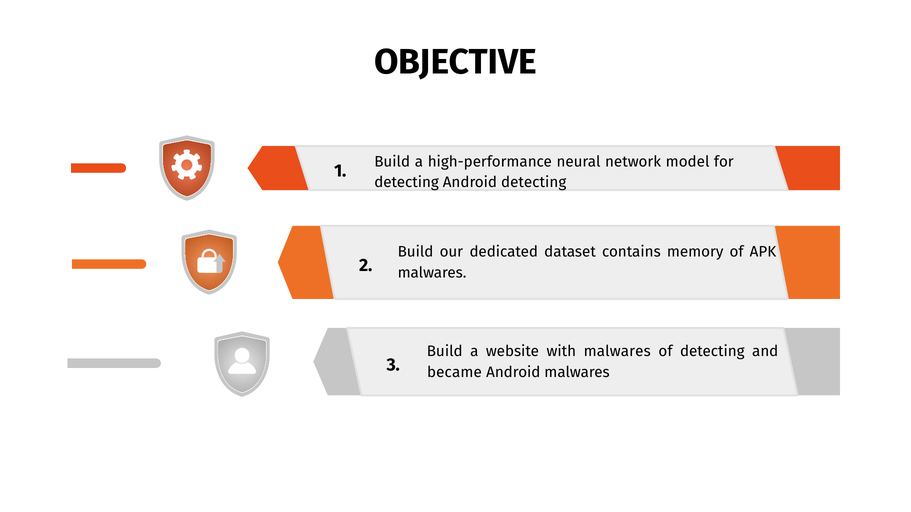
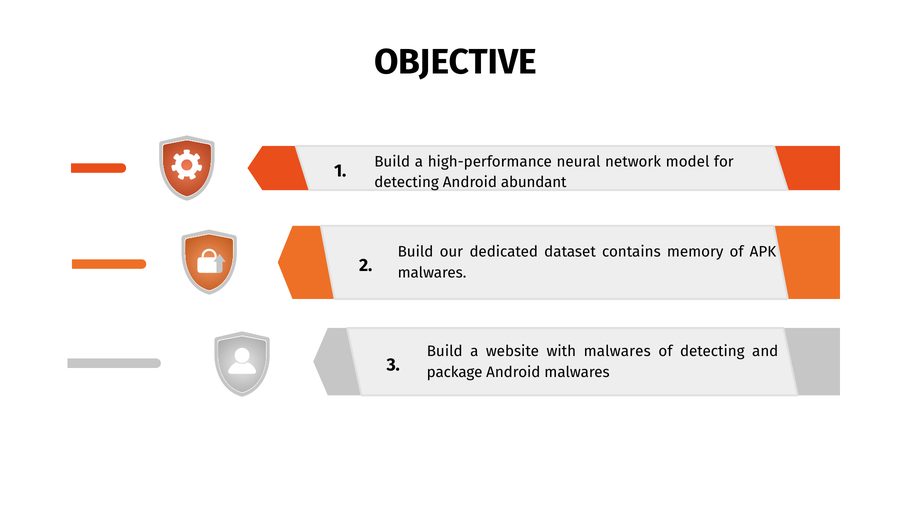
Android detecting: detecting -> abundant
became: became -> package
